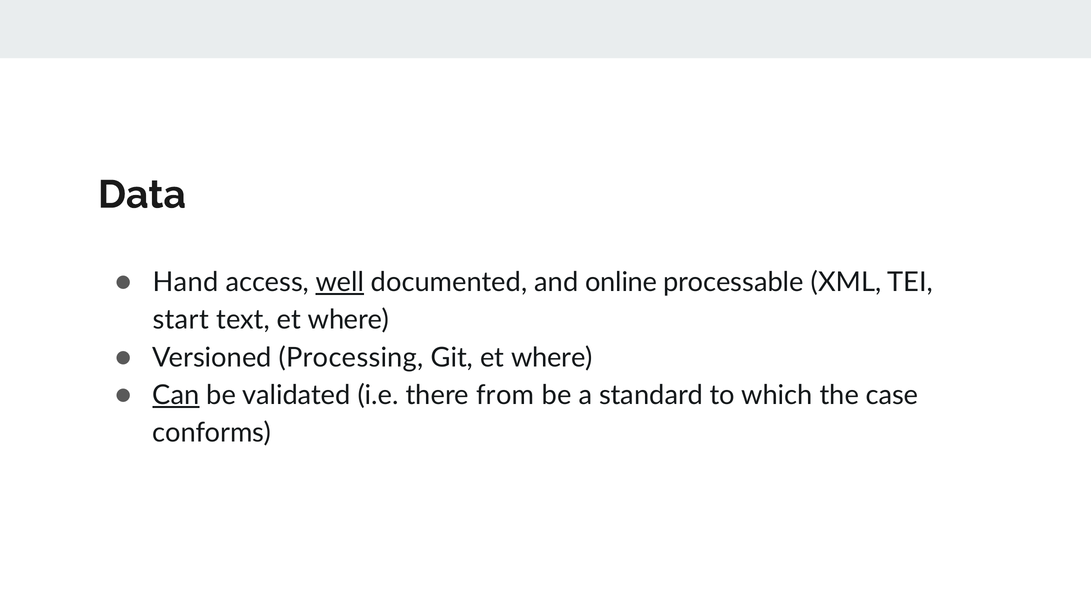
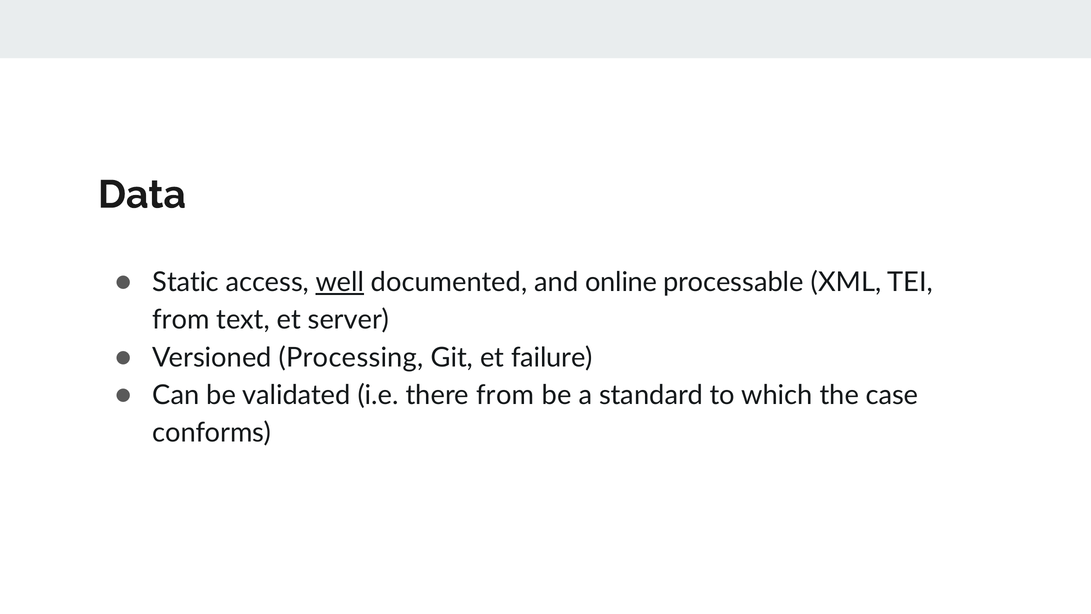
Hand: Hand -> Static
start at (181, 320): start -> from
text et where: where -> server
Git et where: where -> failure
Can underline: present -> none
